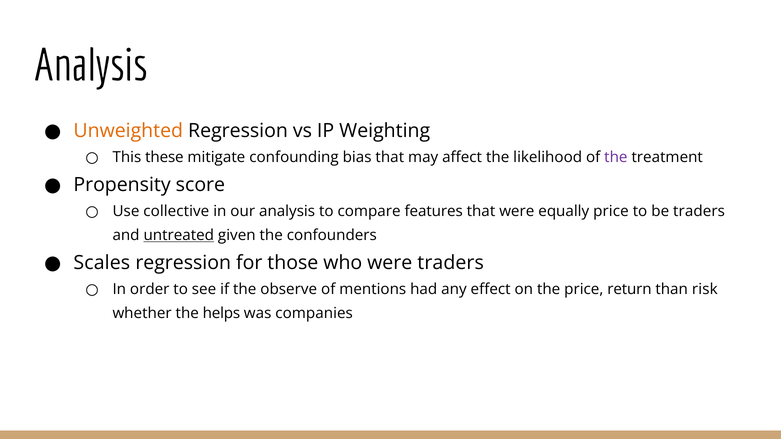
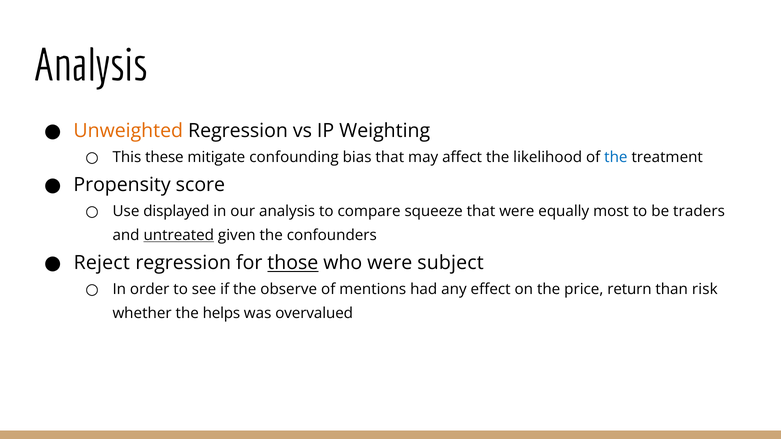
the at (616, 157) colour: purple -> blue
collective: collective -> displayed
features: features -> squeeze
equally price: price -> most
Scales: Scales -> Reject
those underline: none -> present
were traders: traders -> subject
companies: companies -> overvalued
